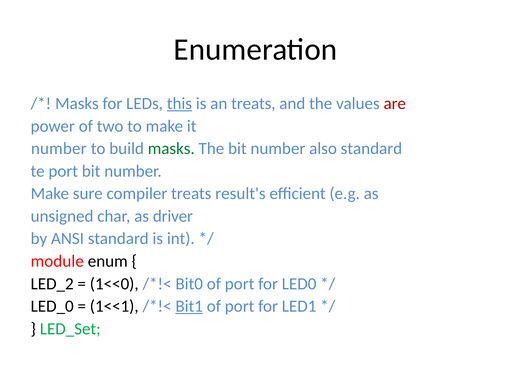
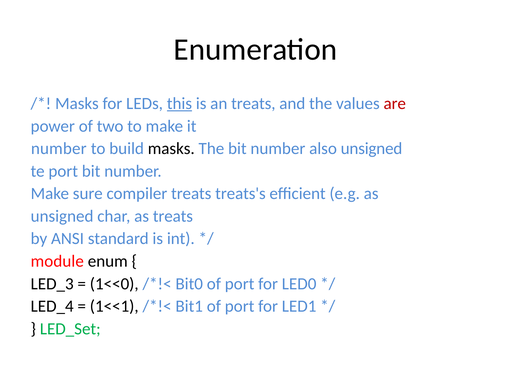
masks at (171, 148) colour: green -> black
also standard: standard -> unsigned
result's: result's -> treats's
as driver: driver -> treats
LED_2: LED_2 -> LED_3
LED_0: LED_0 -> LED_4
Bit1 underline: present -> none
